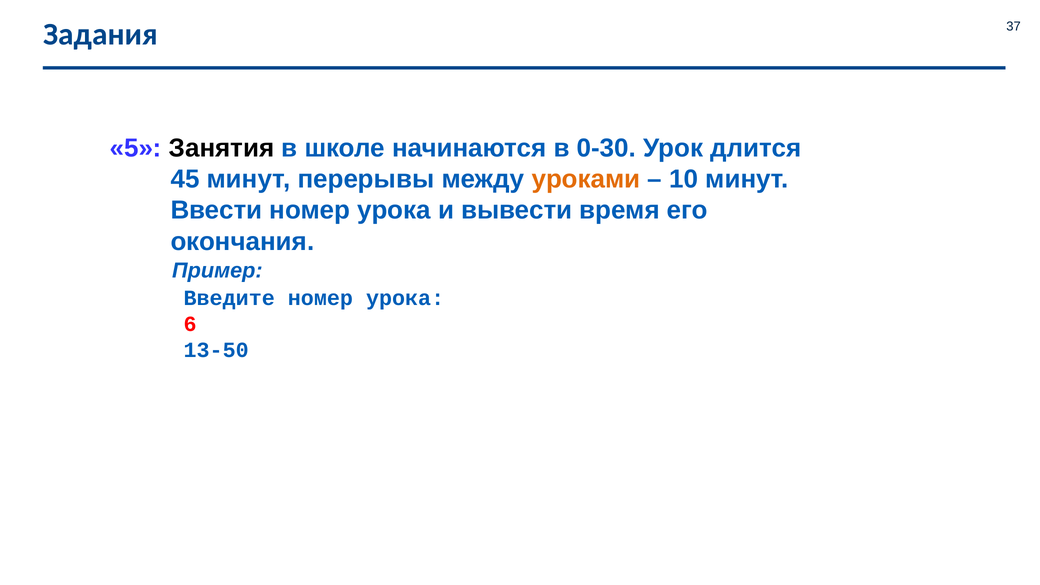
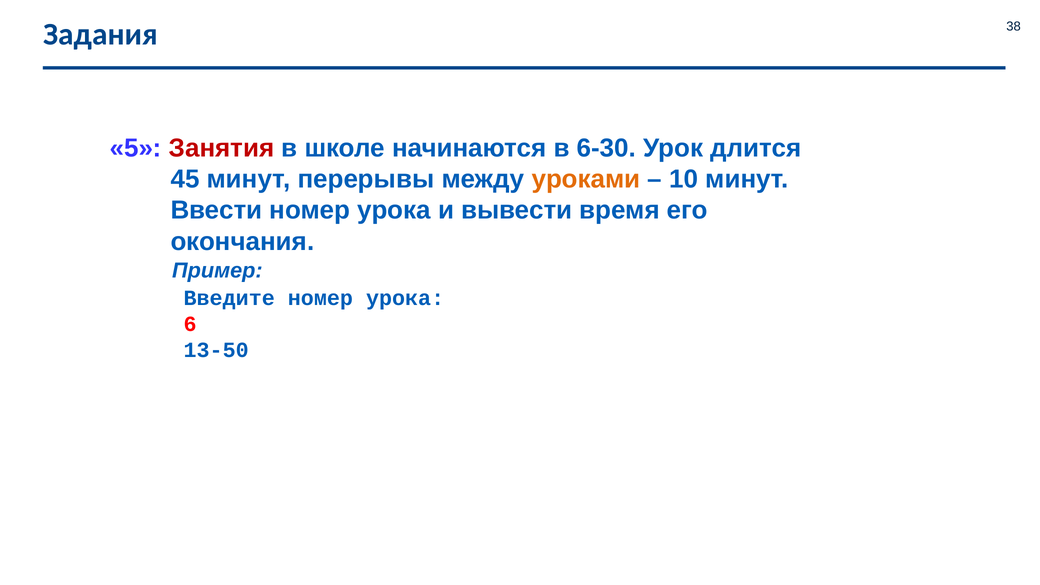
37: 37 -> 38
Занятия colour: black -> red
0-30: 0-30 -> 6-30
